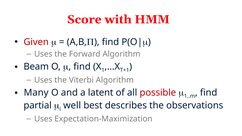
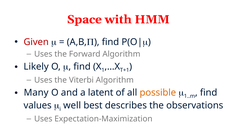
Score: Score -> Space
Beam: Beam -> Likely
possible colour: red -> orange
partial: partial -> values
